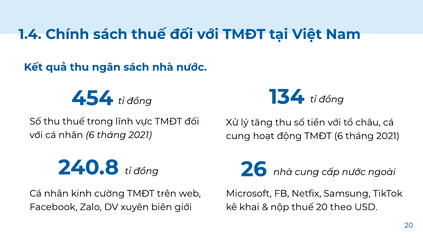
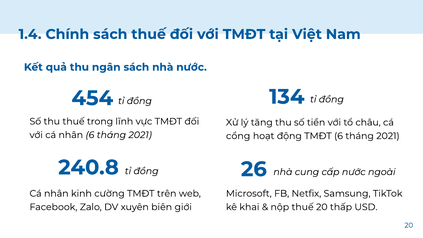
cung at (238, 136): cung -> cổng
theo: theo -> thấp
